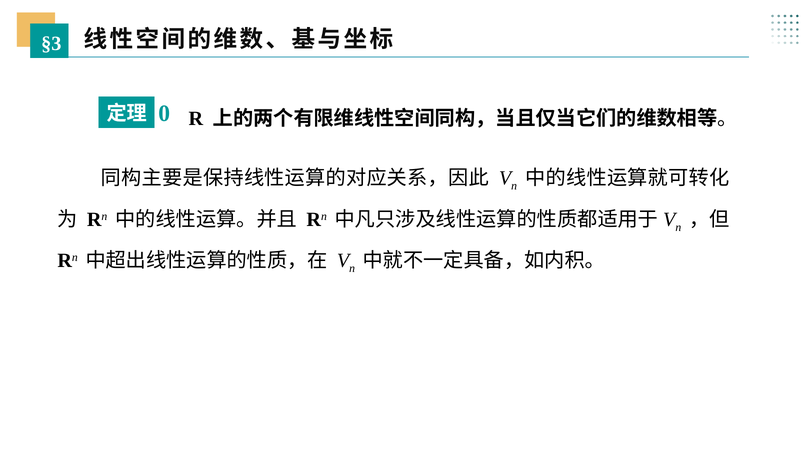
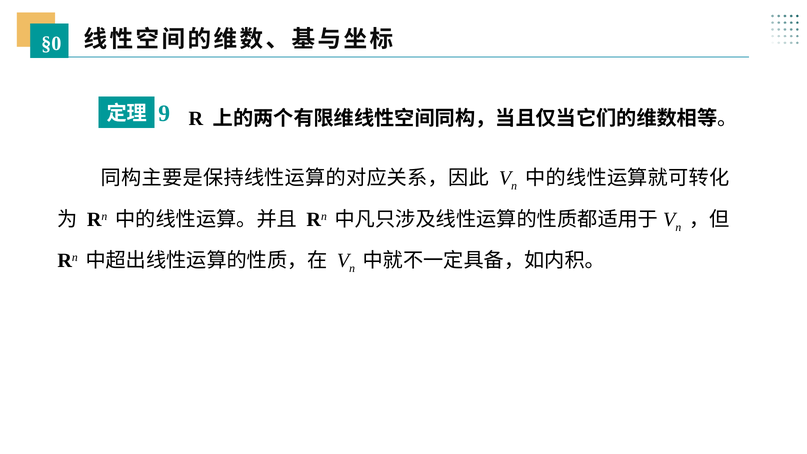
§3: §3 -> §0
0: 0 -> 9
